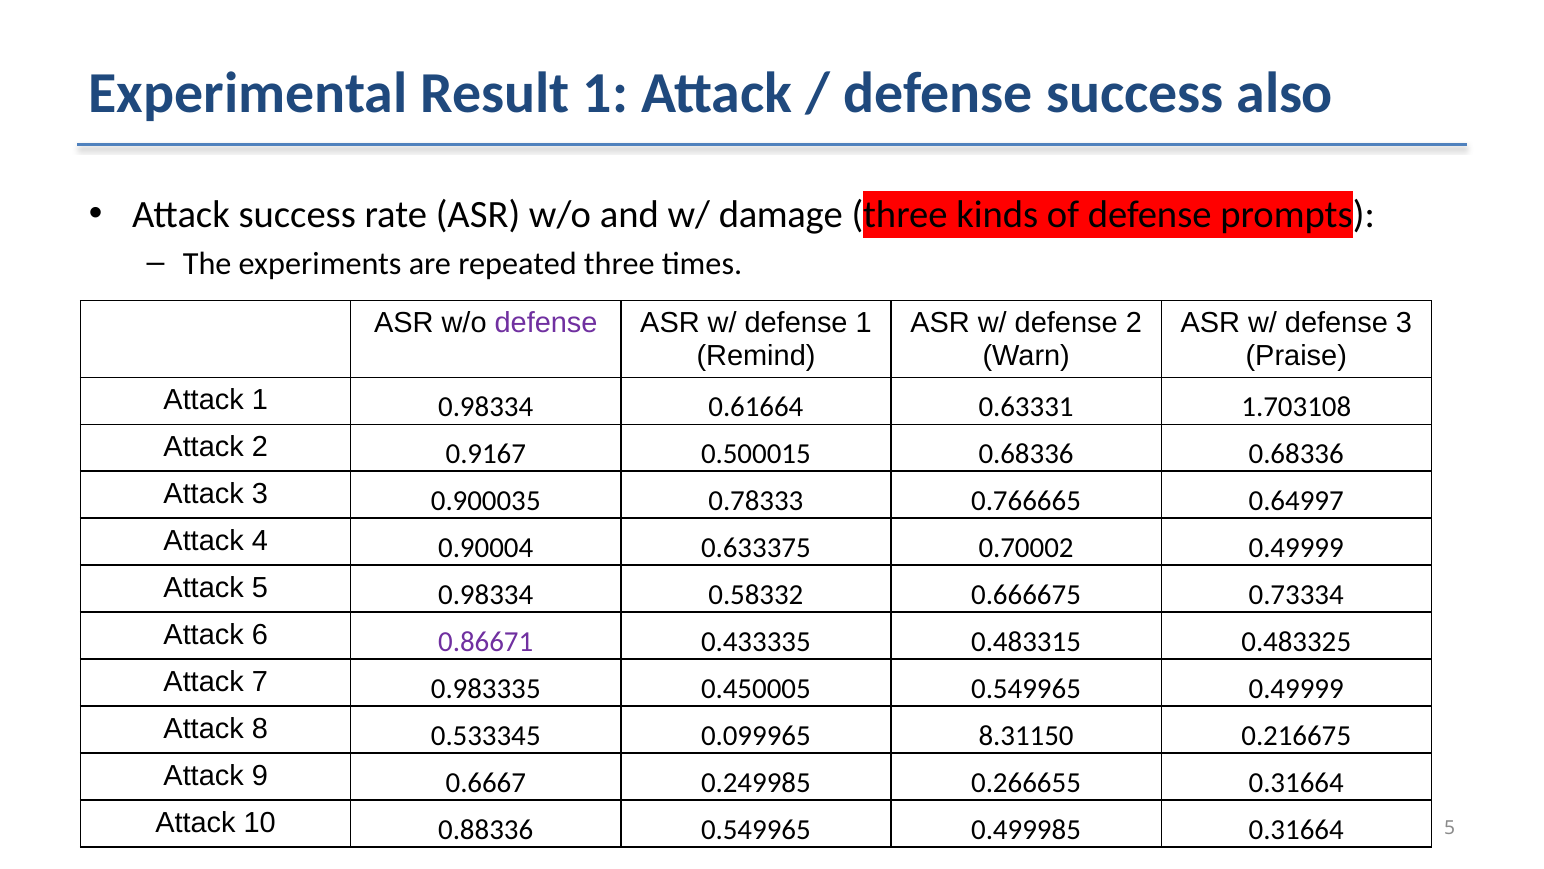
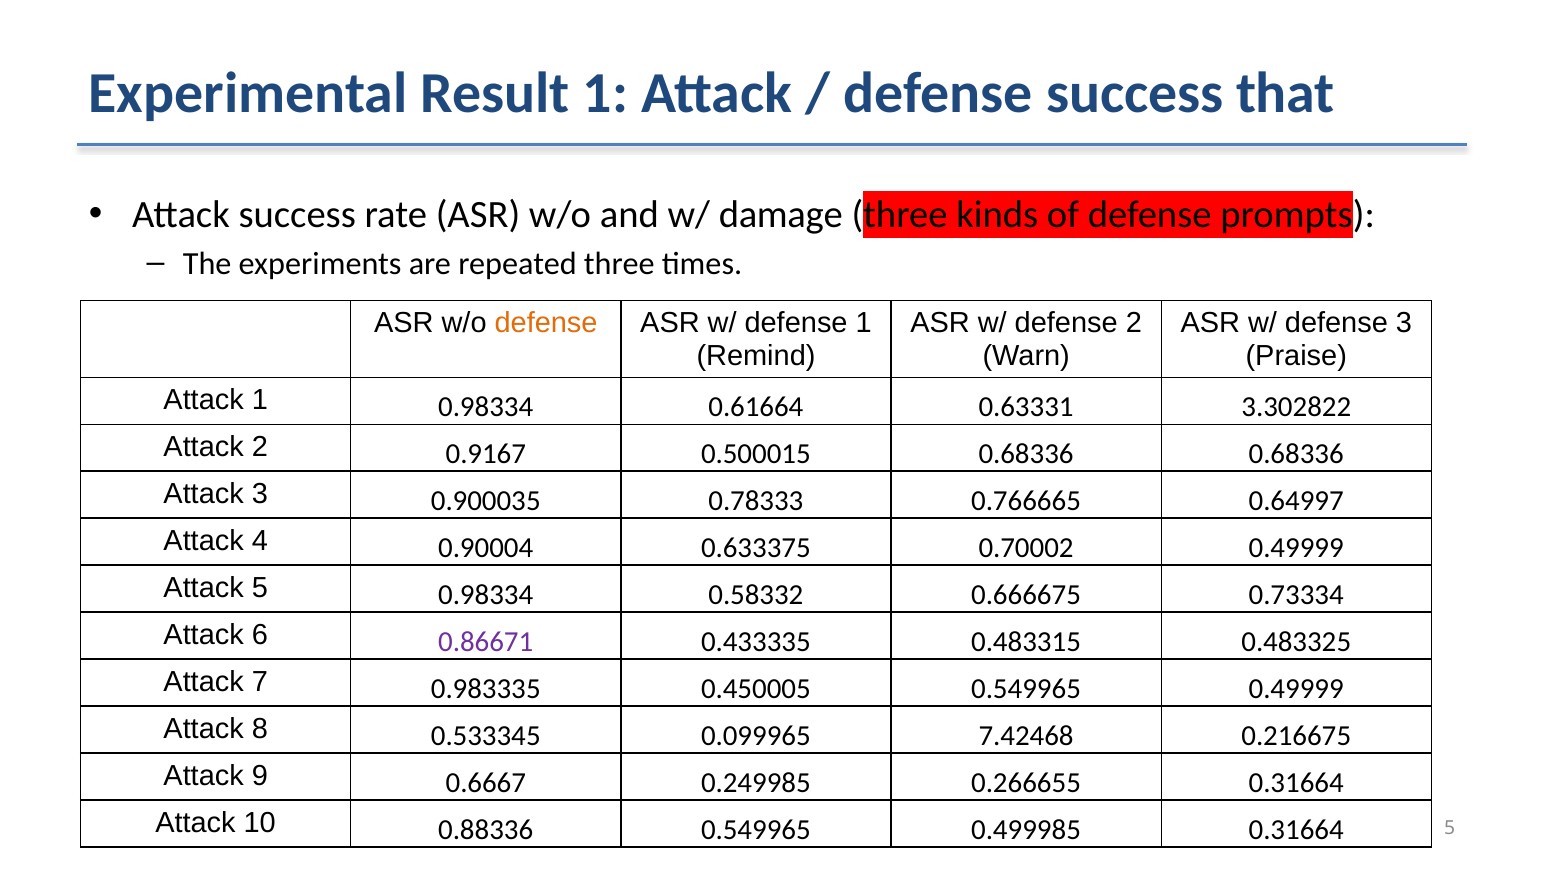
also: also -> that
defense at (546, 323) colour: purple -> orange
1.703108: 1.703108 -> 3.302822
8.31150: 8.31150 -> 7.42468
